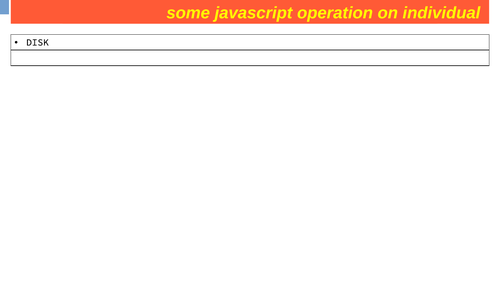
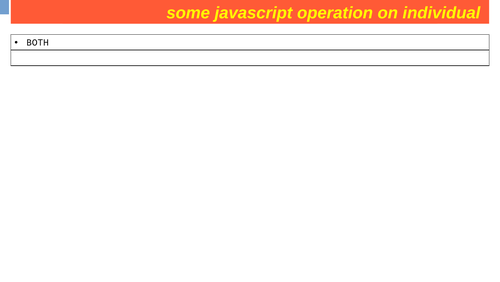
DISK: DISK -> BOTH
